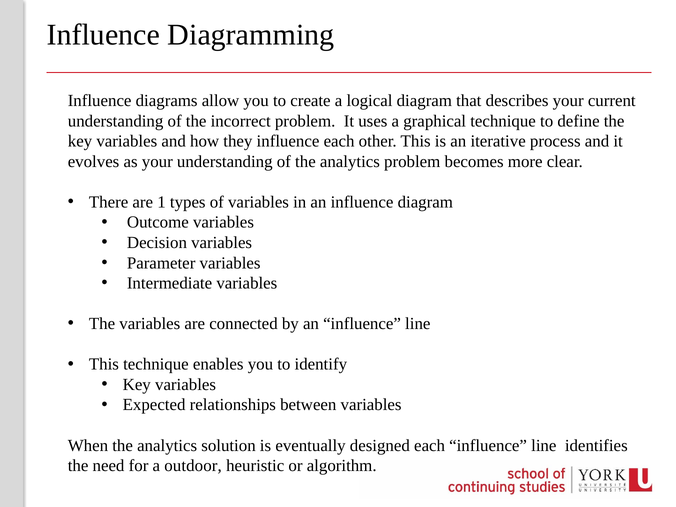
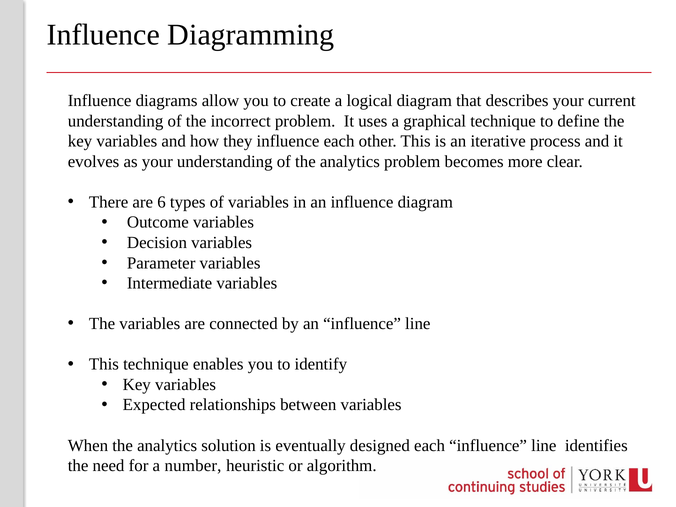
1: 1 -> 6
outdoor: outdoor -> number
